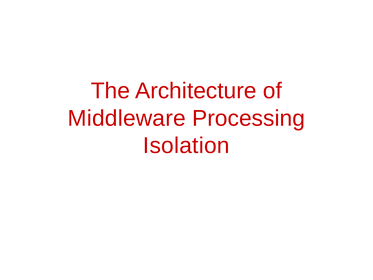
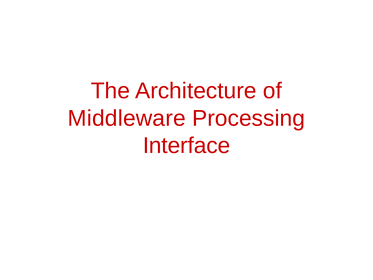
Isolation: Isolation -> Interface
